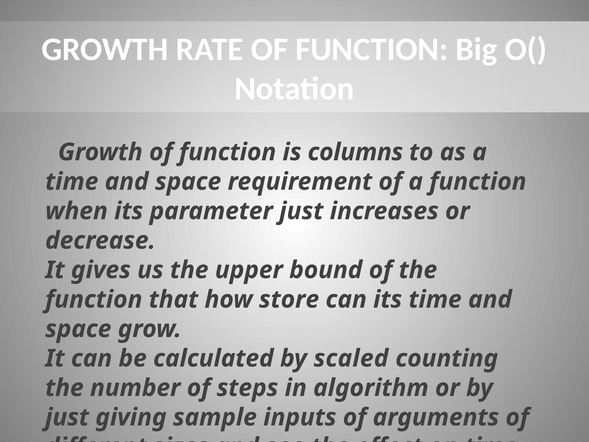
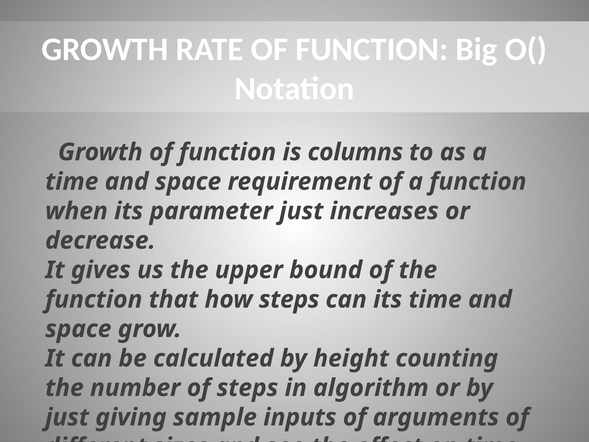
how store: store -> steps
scaled: scaled -> height
